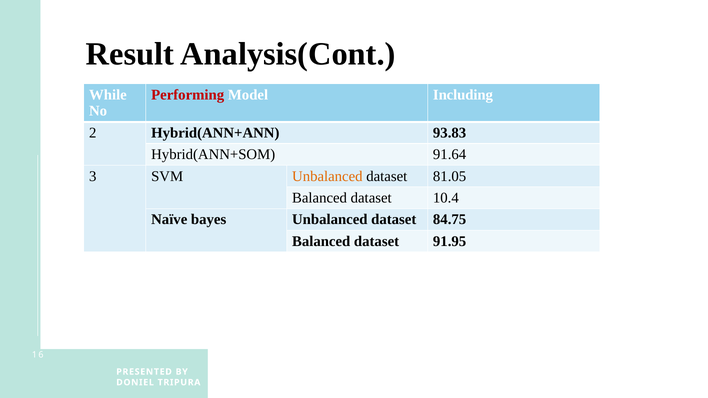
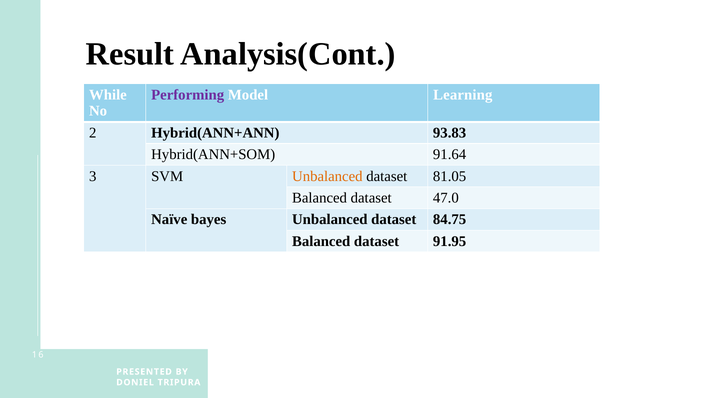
Performing colour: red -> purple
Including: Including -> Learning
10.4: 10.4 -> 47.0
